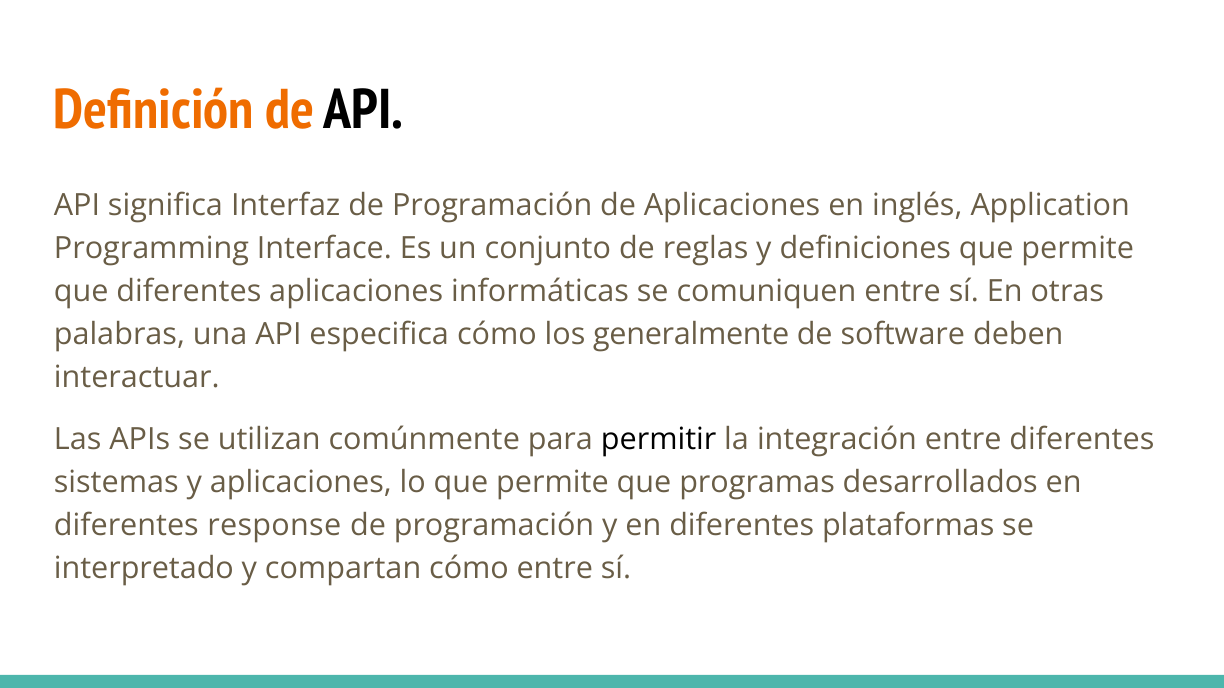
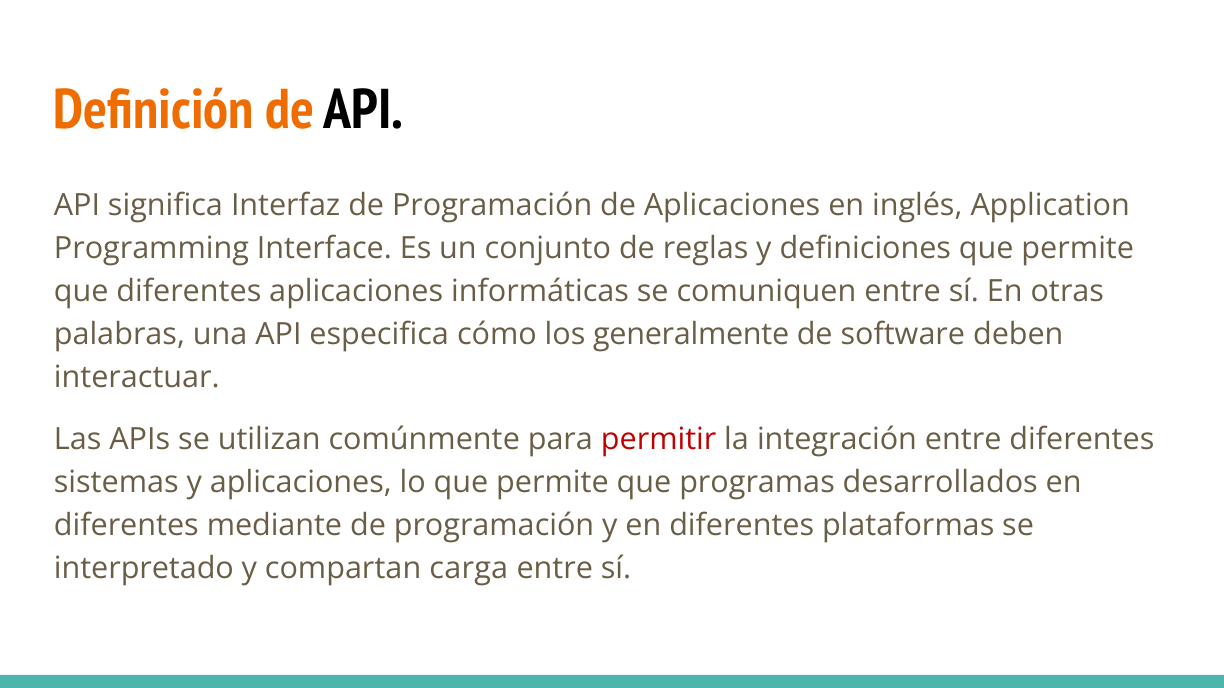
permitir colour: black -> red
response: response -> mediante
compartan cómo: cómo -> carga
